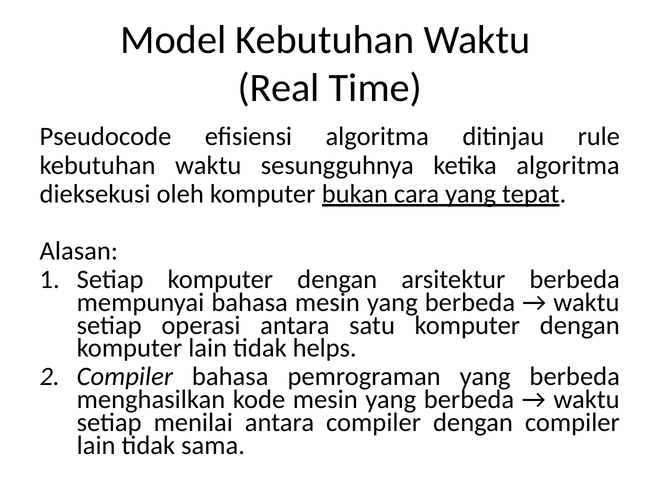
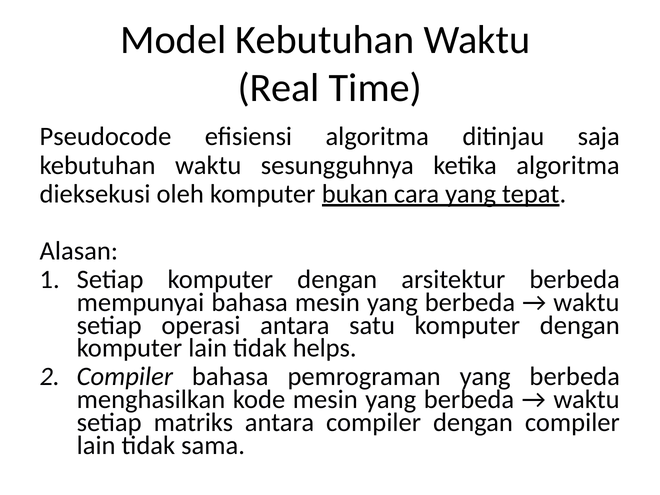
rule: rule -> saja
menilai: menilai -> matriks
